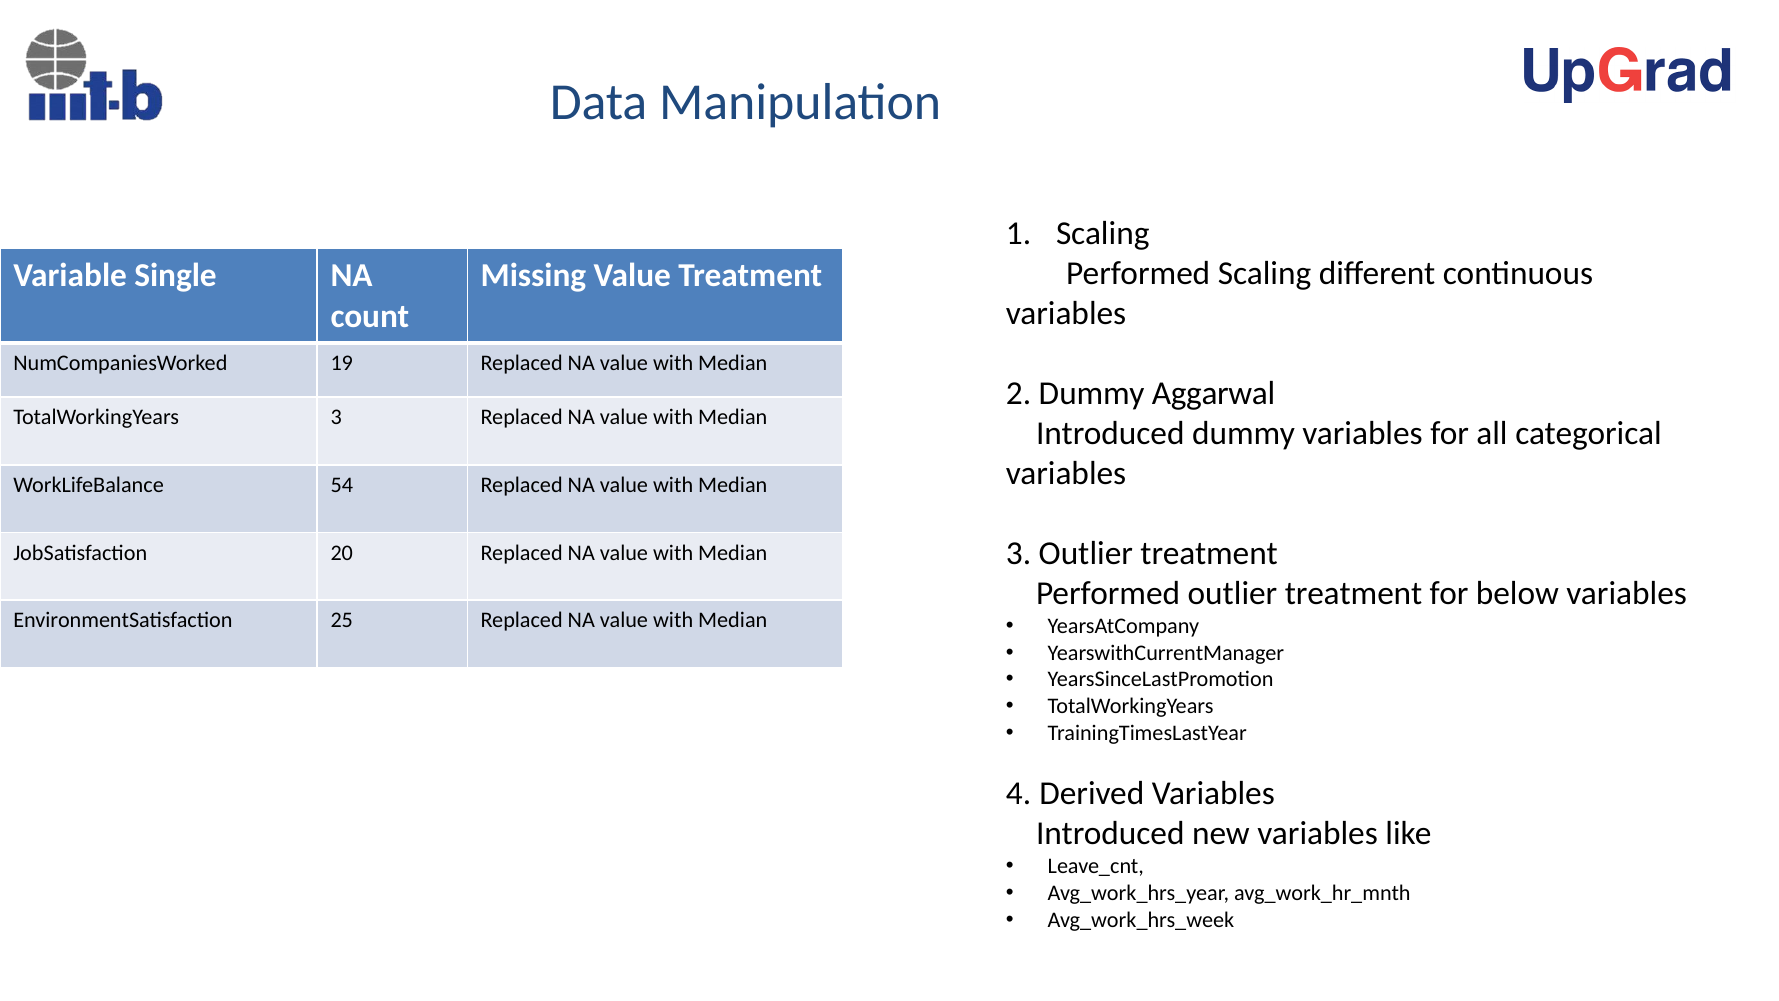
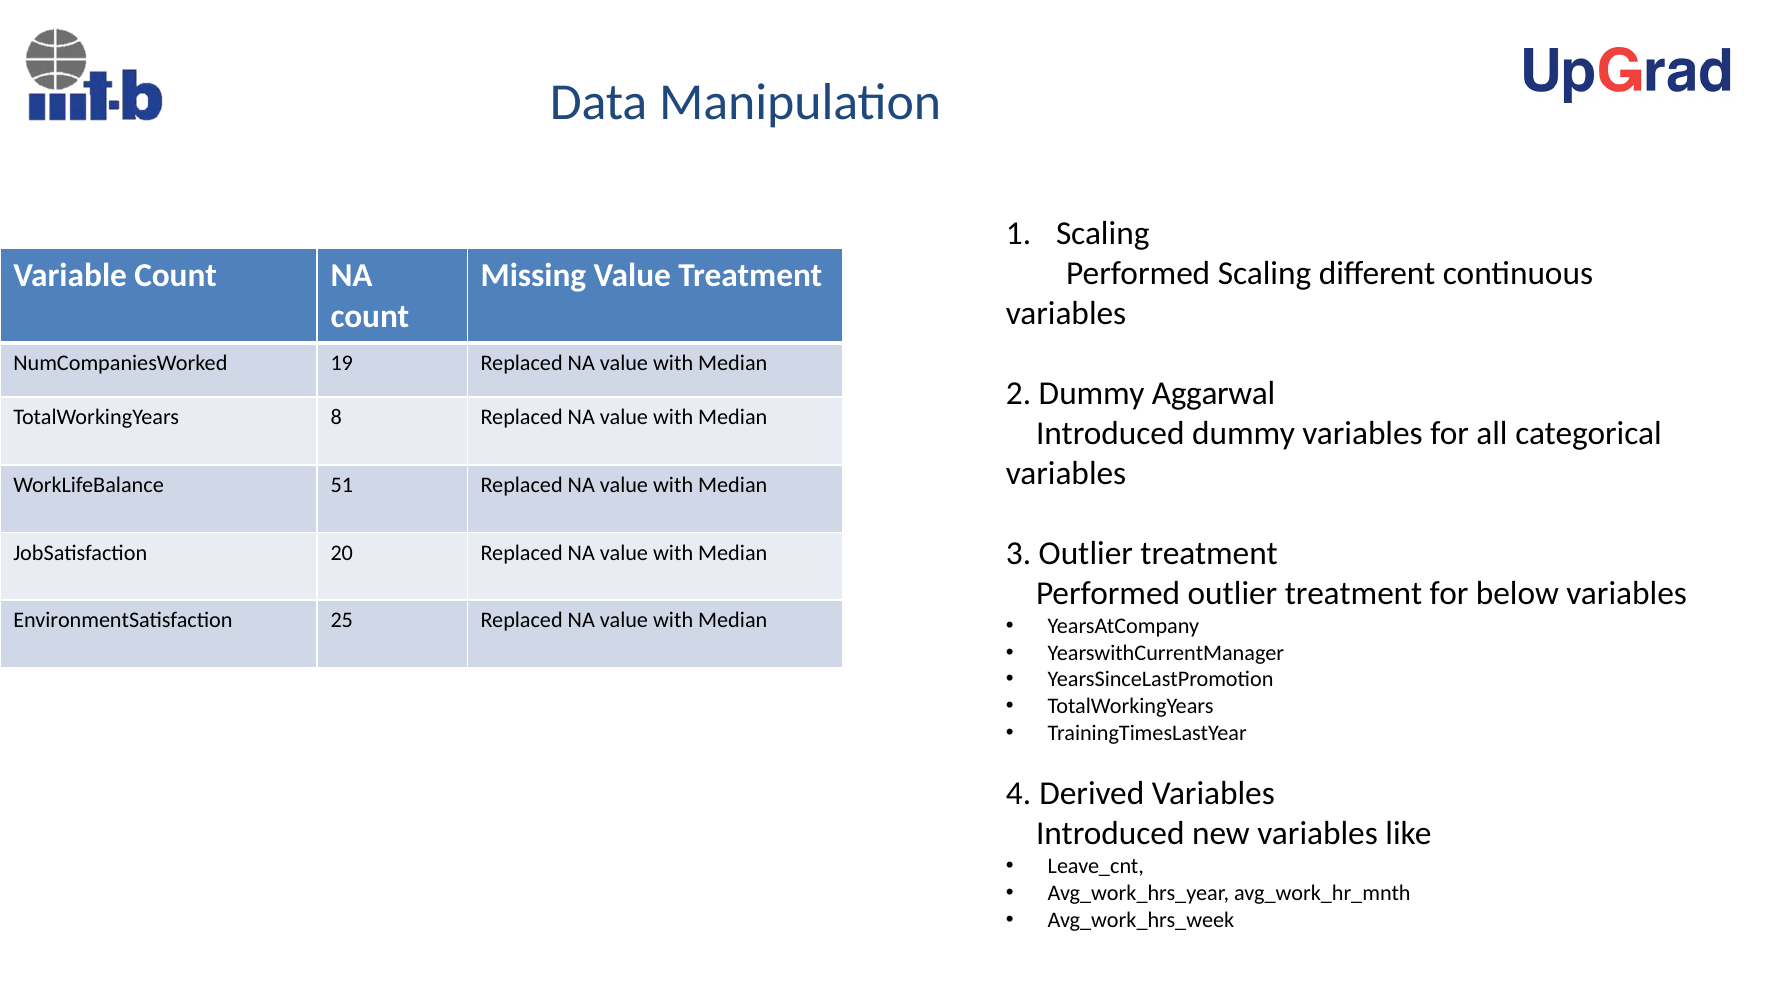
Variable Single: Single -> Count
TotalWorkingYears 3: 3 -> 8
54: 54 -> 51
